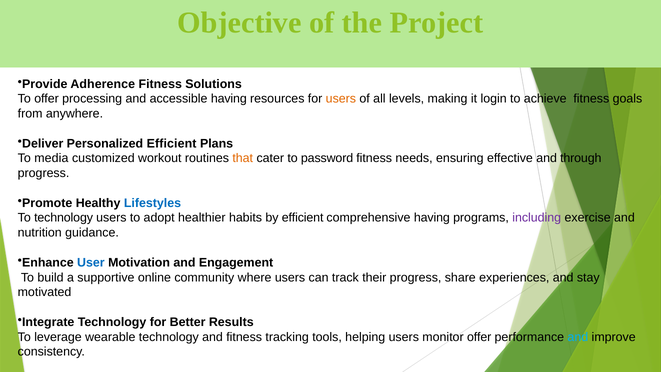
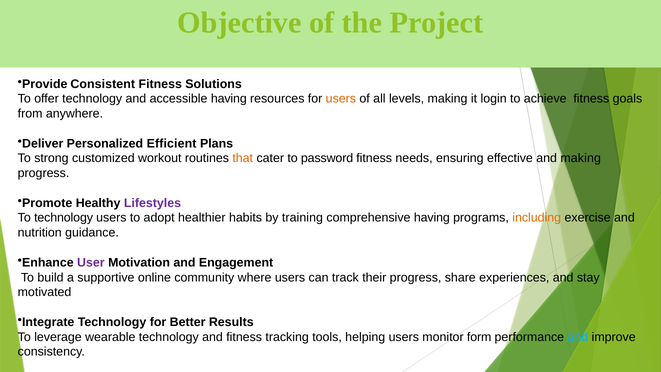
Adherence: Adherence -> Consistent
offer processing: processing -> technology
media: media -> strong
and through: through -> making
Lifestyles colour: blue -> purple
by efficient: efficient -> training
including colour: purple -> orange
User colour: blue -> purple
monitor offer: offer -> form
